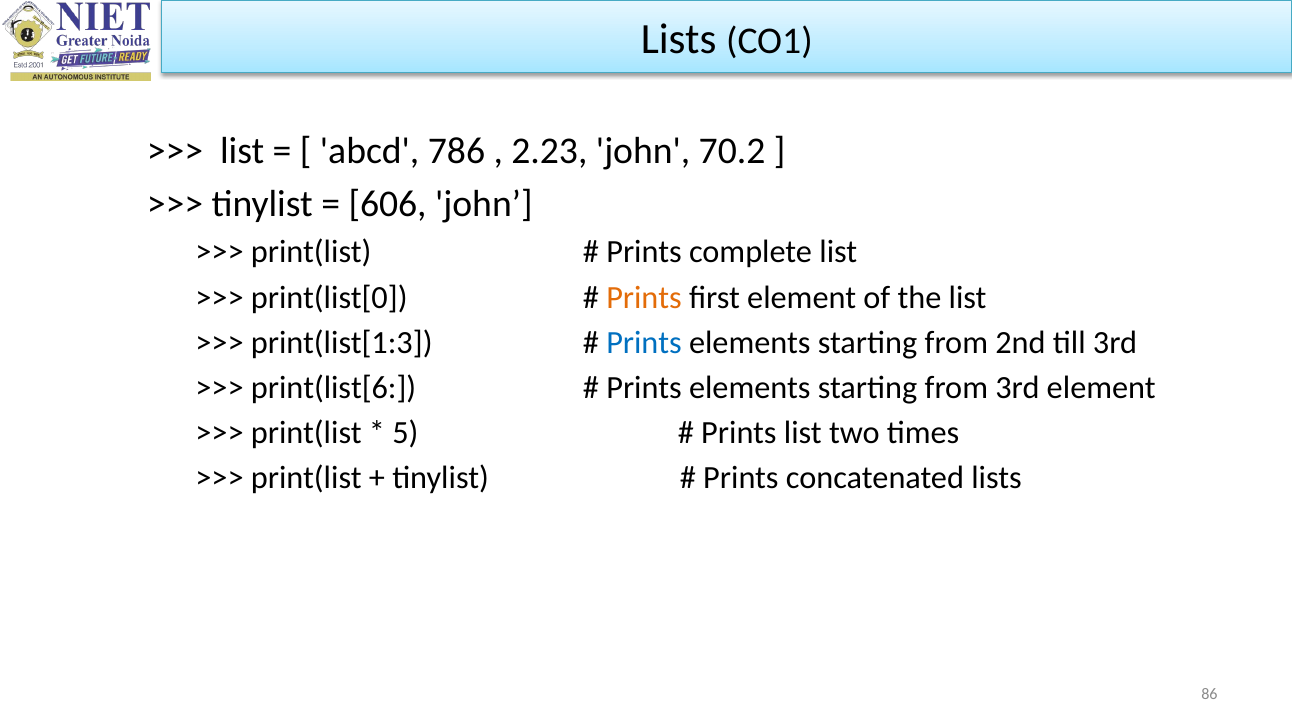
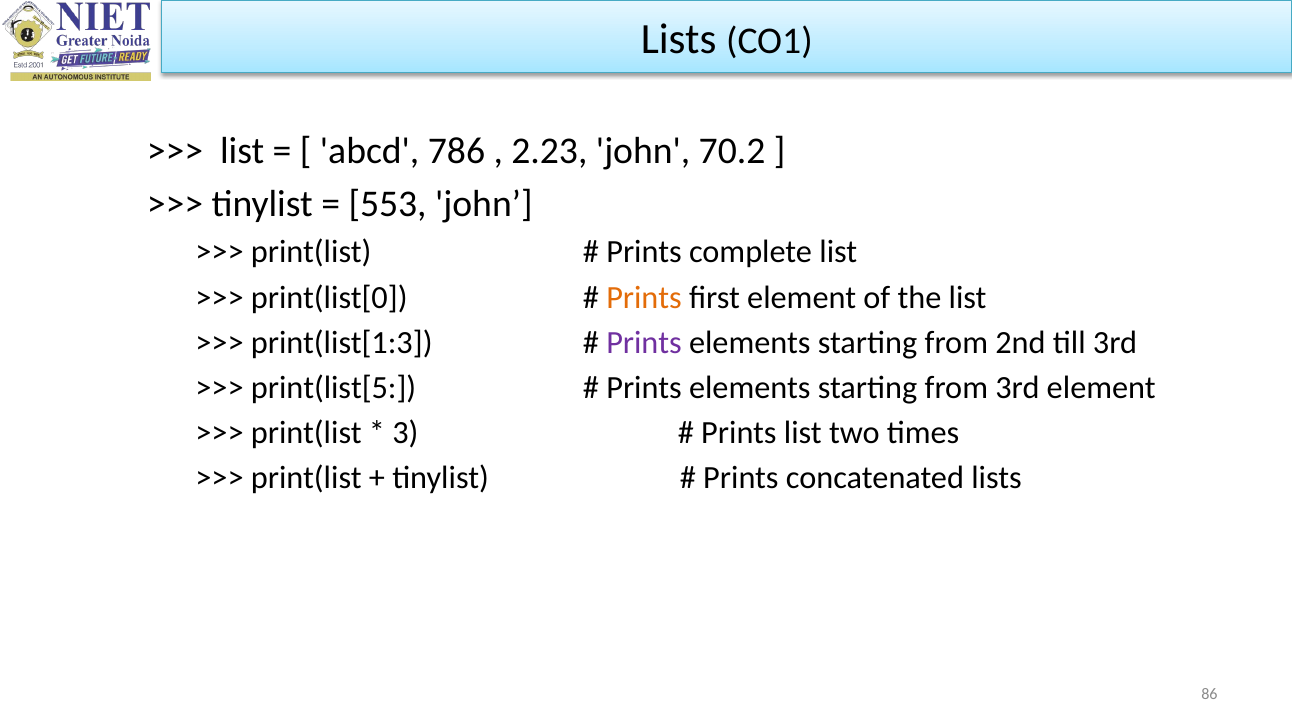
606: 606 -> 553
Prints at (644, 343) colour: blue -> purple
print(list[6: print(list[6 -> print(list[5
5: 5 -> 3
